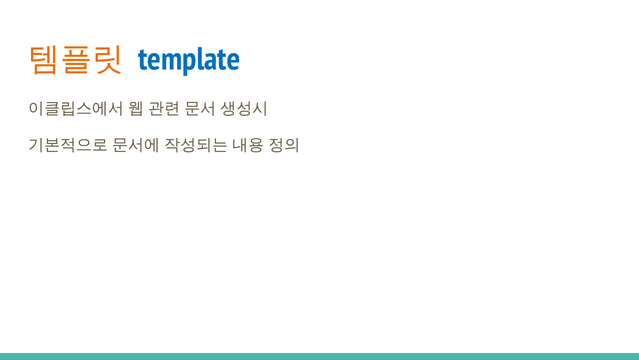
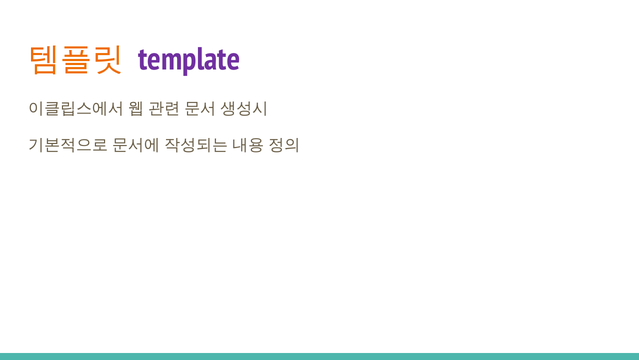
template colour: blue -> purple
